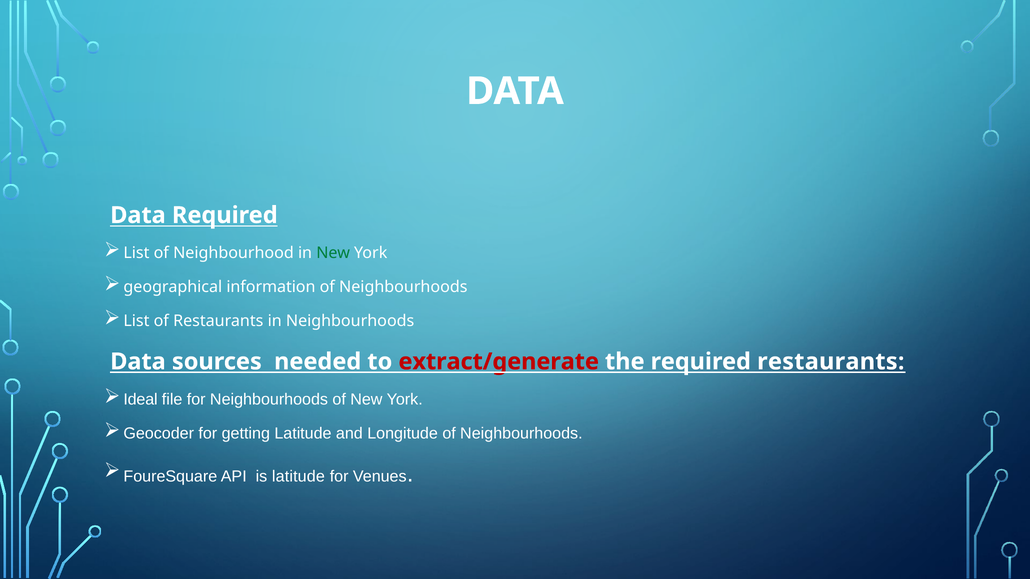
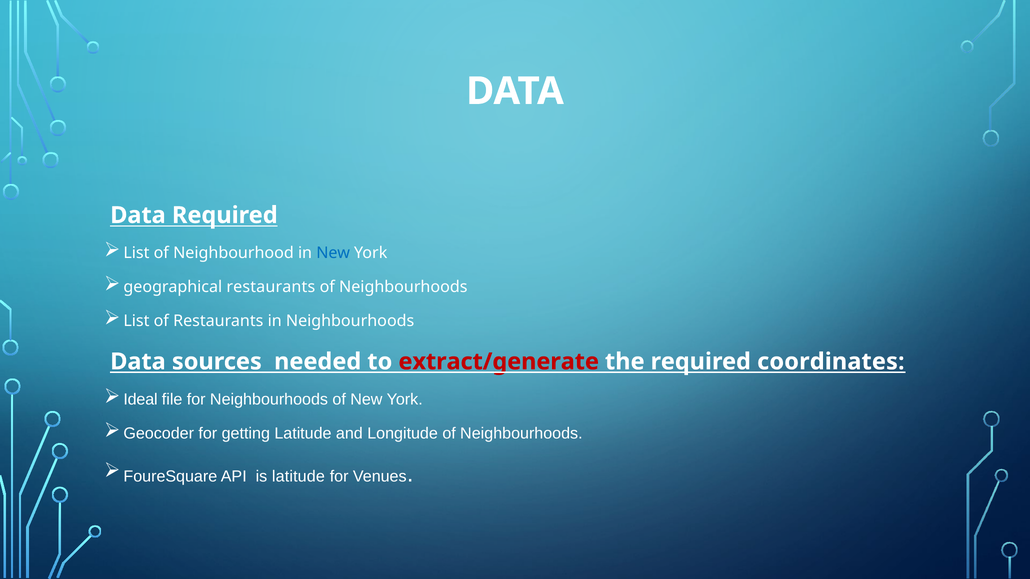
New at (333, 253) colour: green -> blue
geographical information: information -> restaurants
required restaurants: restaurants -> coordinates
